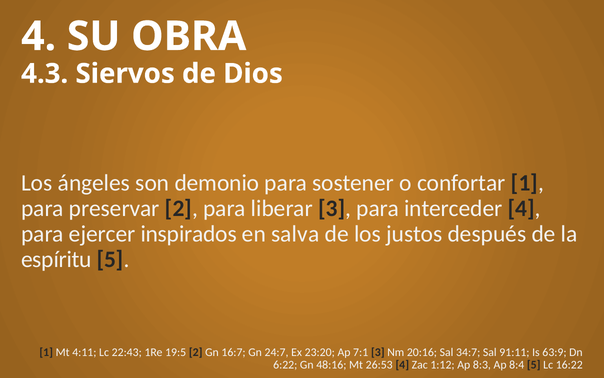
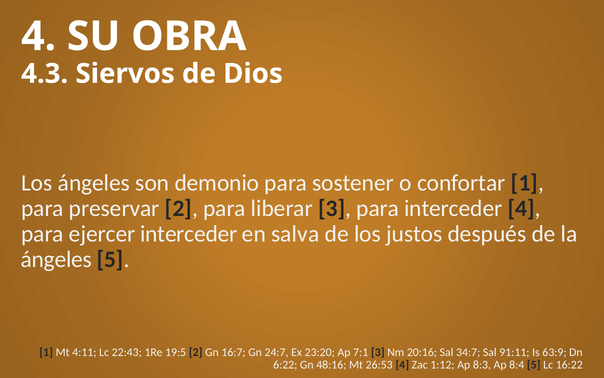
ejercer inspirados: inspirados -> interceder
espíritu at (56, 259): espíritu -> ángeles
